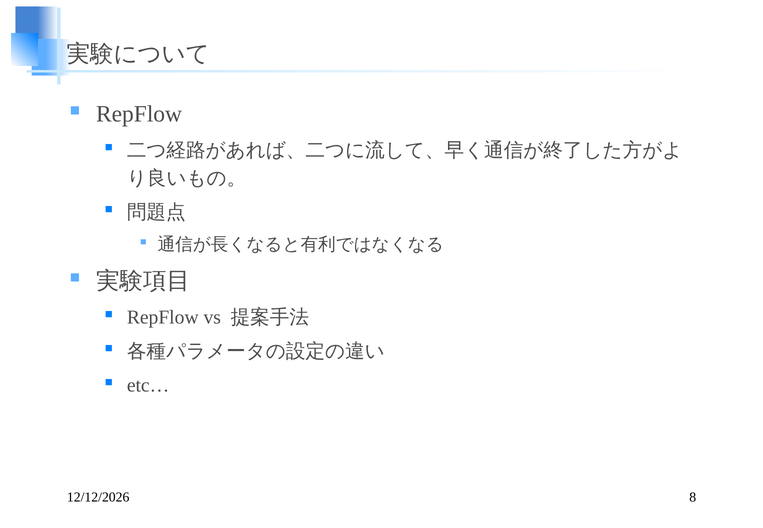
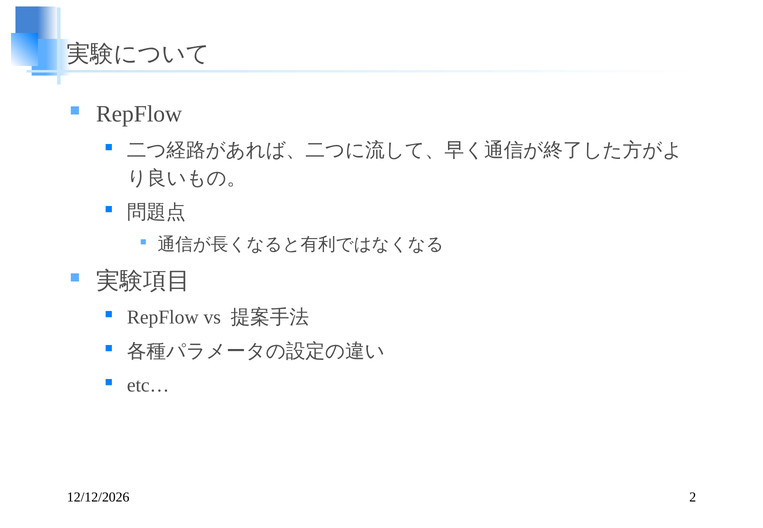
8: 8 -> 2
